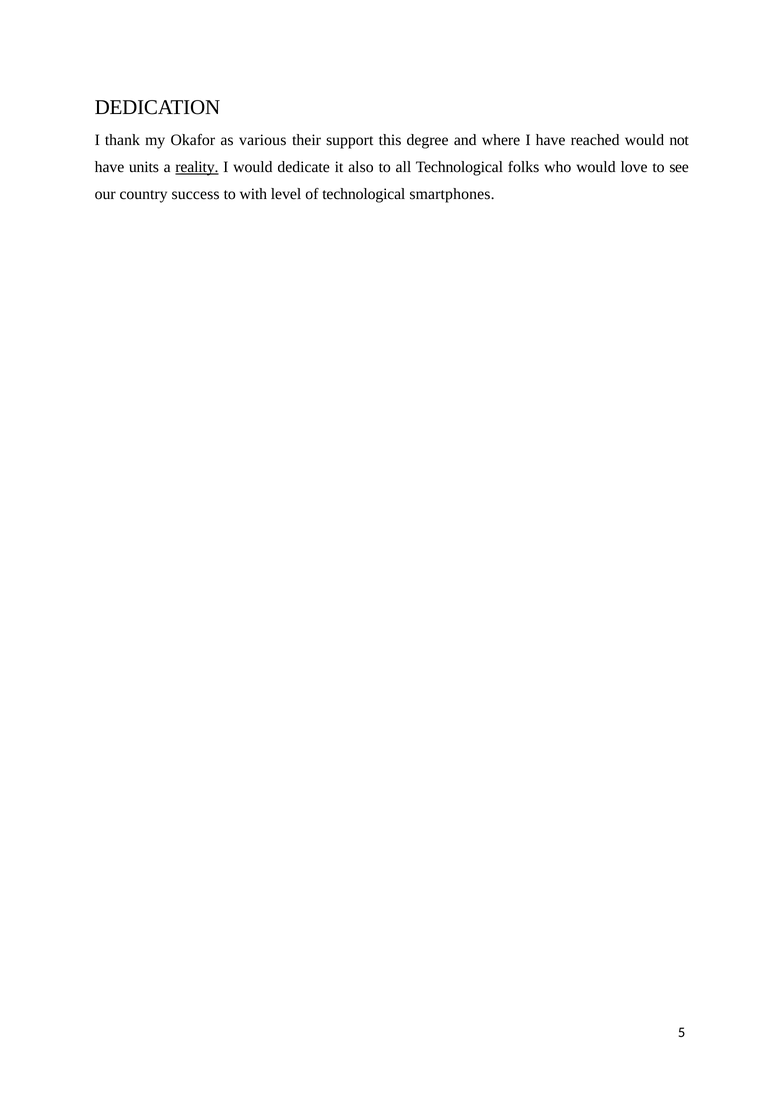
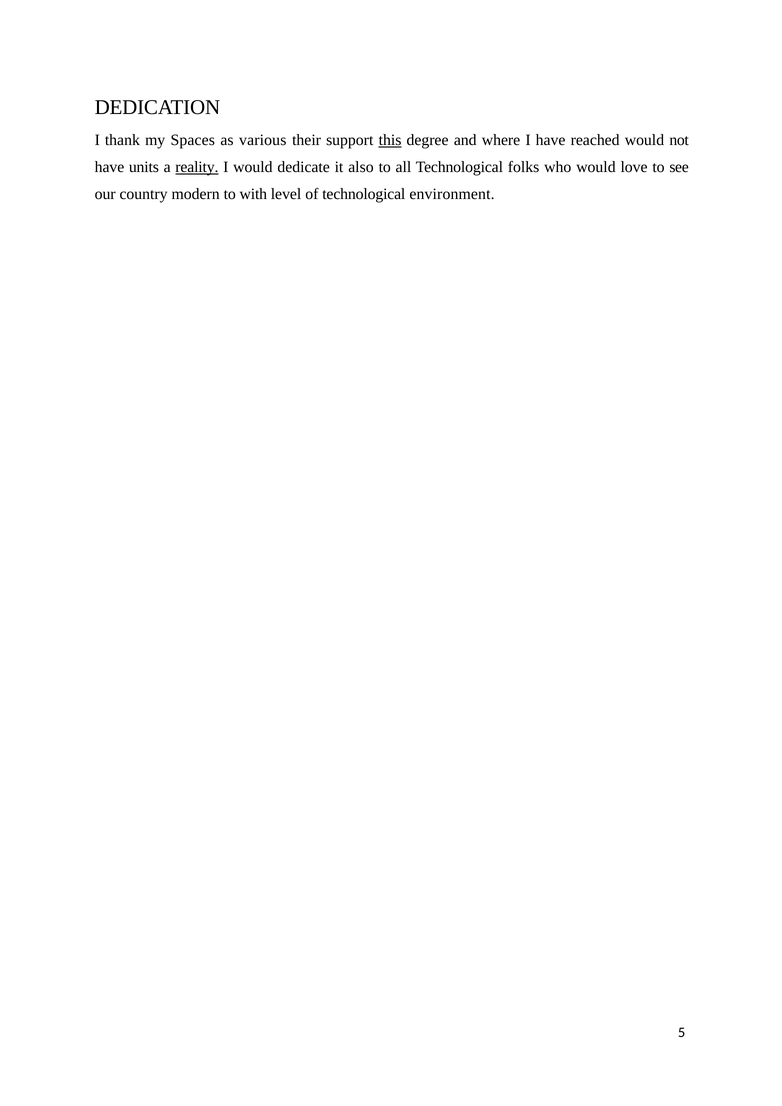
Okafor: Okafor -> Spaces
this underline: none -> present
success: success -> modern
smartphones: smartphones -> environment
